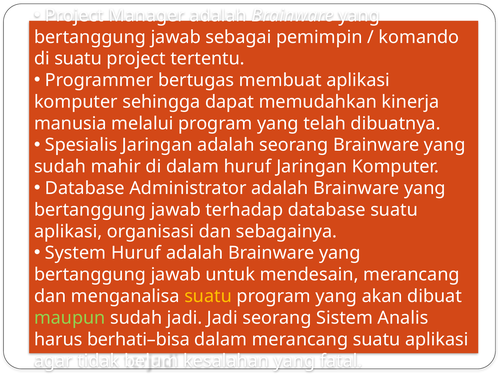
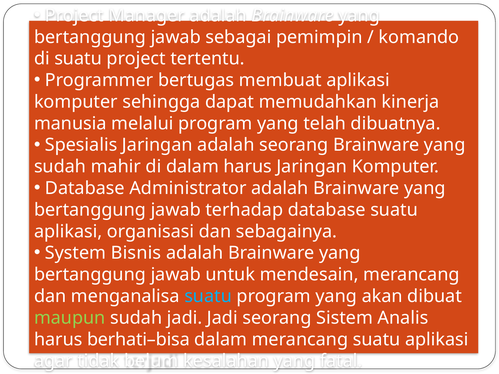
dalam huruf: huruf -> harus
System Huruf: Huruf -> Bisnis
suatu at (208, 296) colour: yellow -> light blue
